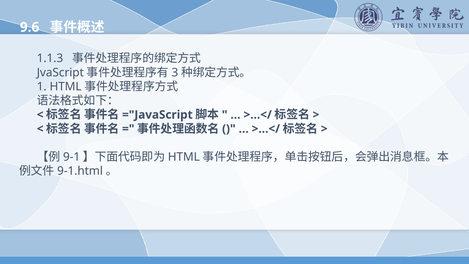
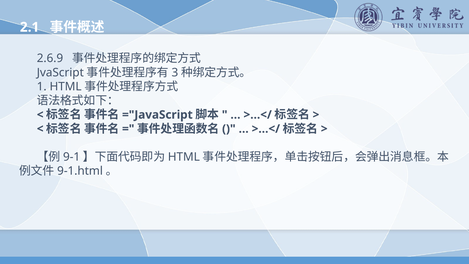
9.6: 9.6 -> 2.1
1.1.3: 1.1.3 -> 2.6.9
